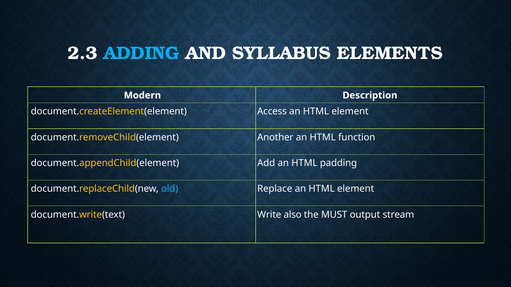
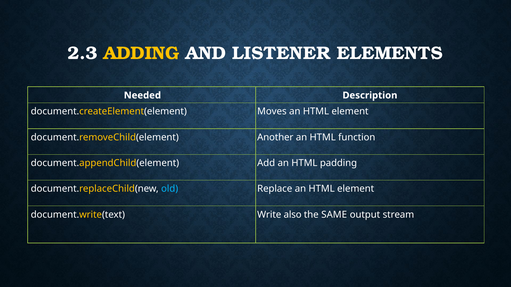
ADDING colour: light blue -> yellow
SYLLABUS: SYLLABUS -> LISTENER
Modern: Modern -> Needed
Access: Access -> Moves
MUST: MUST -> SAME
